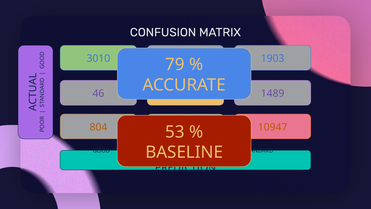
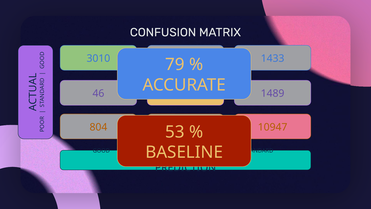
1903: 1903 -> 1433
